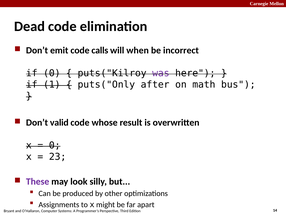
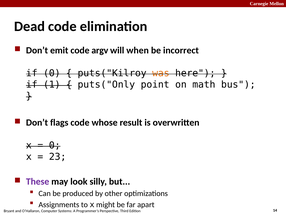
calls: calls -> argv
was colour: purple -> orange
after: after -> point
valid: valid -> flags
